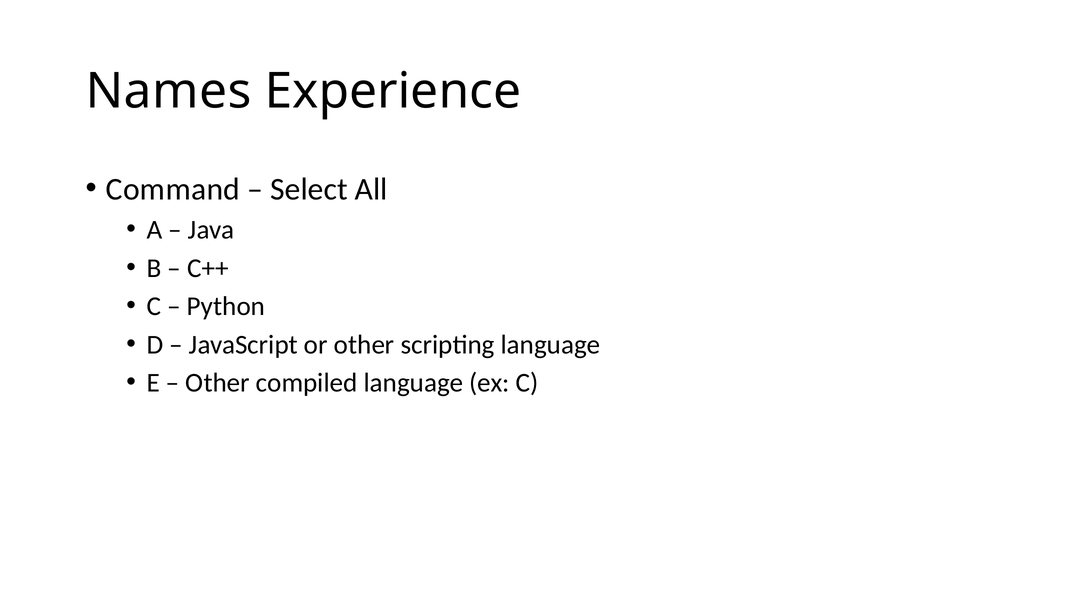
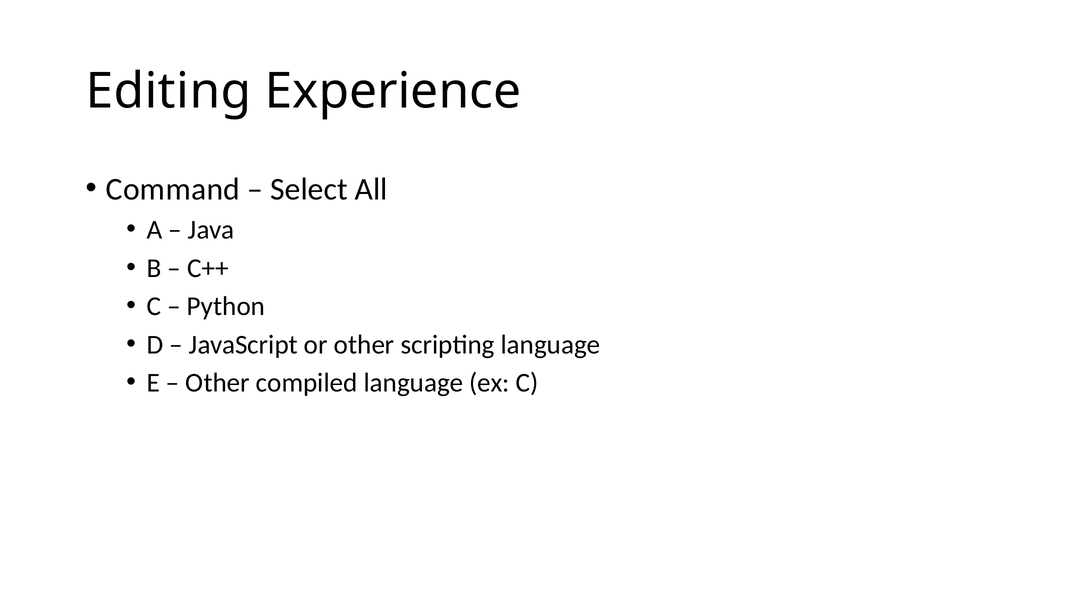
Names: Names -> Editing
